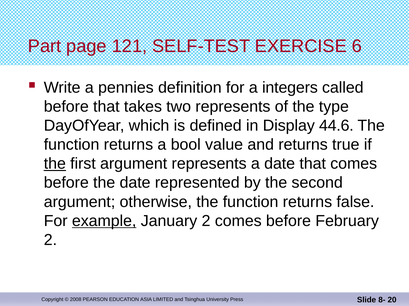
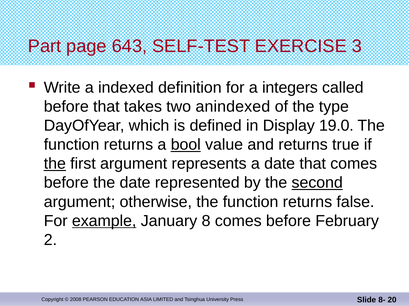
121: 121 -> 643
6: 6 -> 3
pennies: pennies -> indexed
two represents: represents -> anindexed
44.6: 44.6 -> 19.0
bool underline: none -> present
second underline: none -> present
January 2: 2 -> 8
